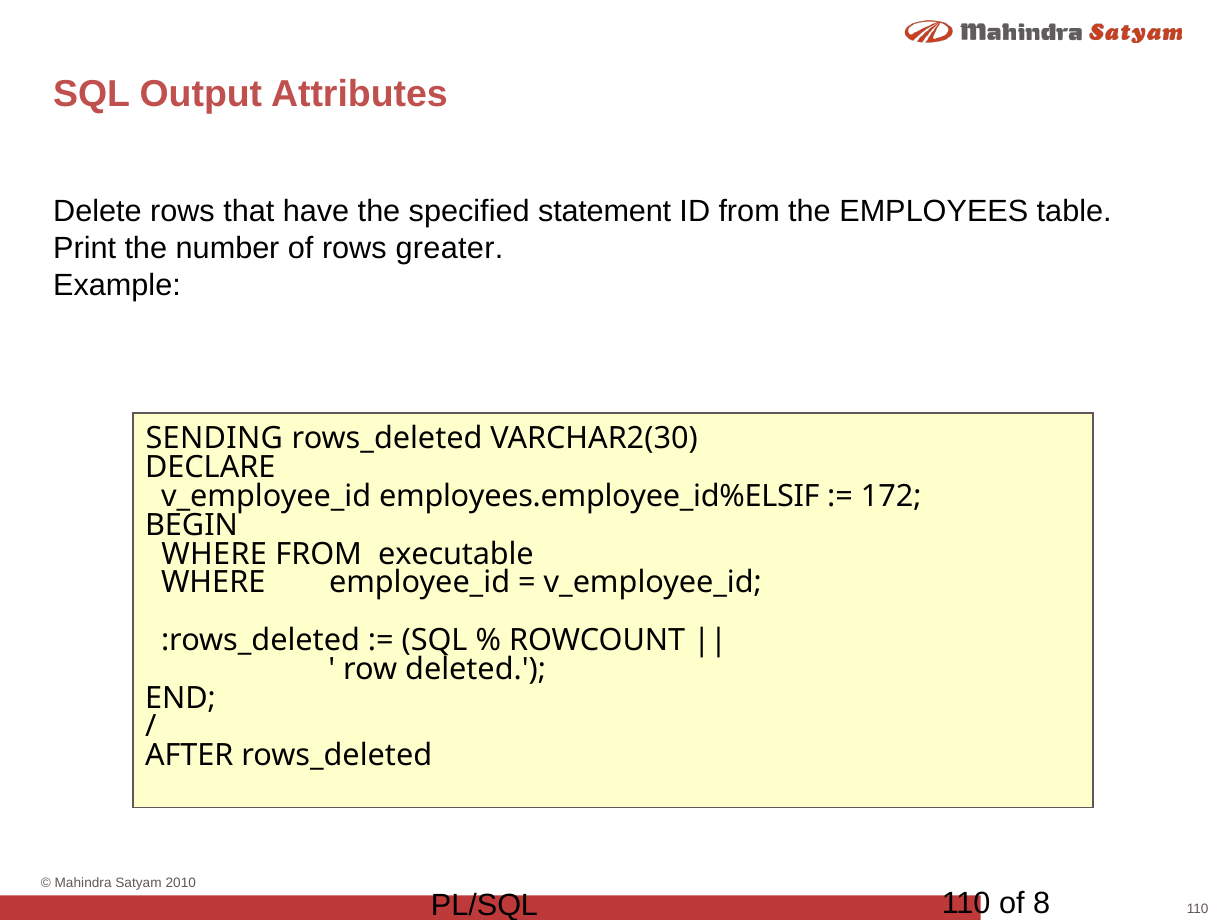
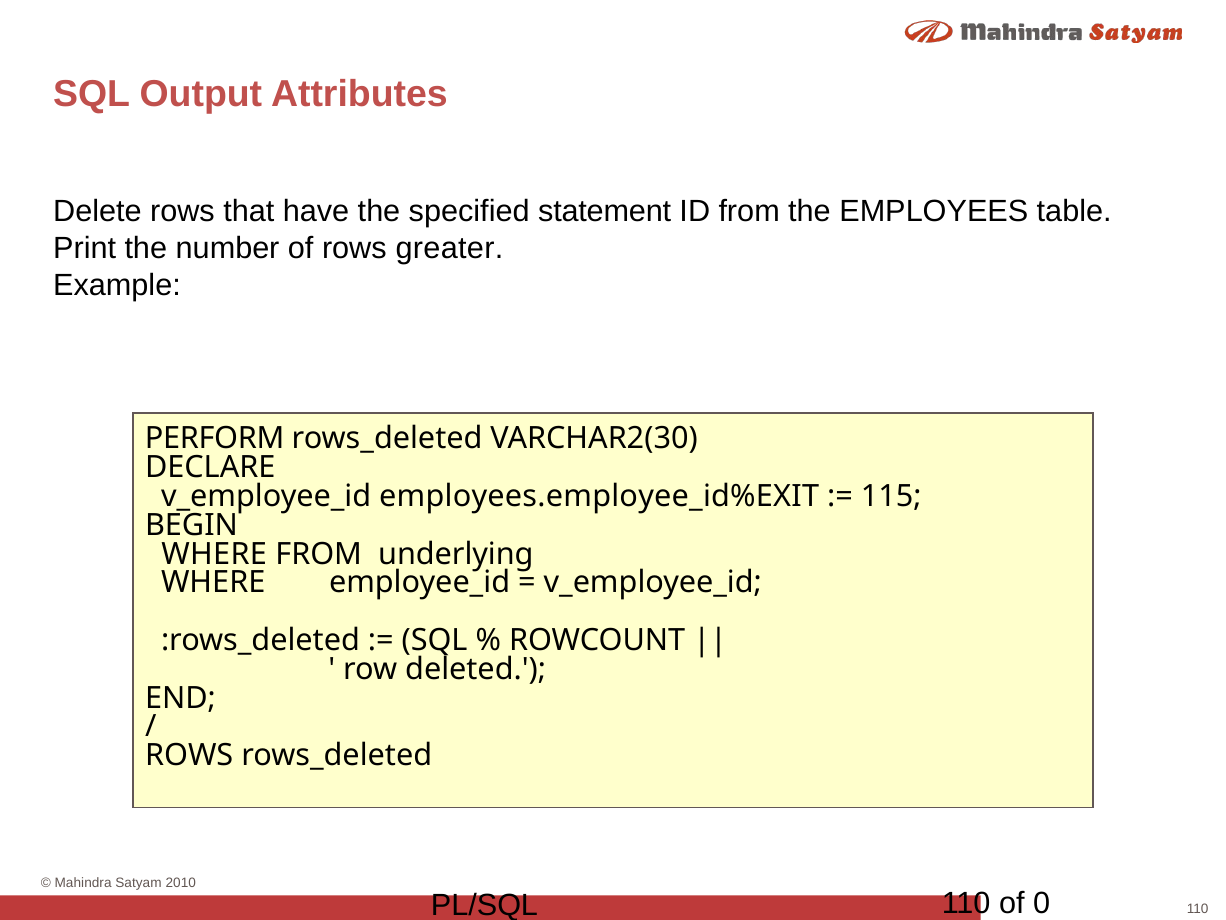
SENDING: SENDING -> PERFORM
employees.employee_id%ELSIF: employees.employee_id%ELSIF -> employees.employee_id%EXIT
172: 172 -> 115
executable: executable -> underlying
AFTER at (189, 755): AFTER -> ROWS
8: 8 -> 0
